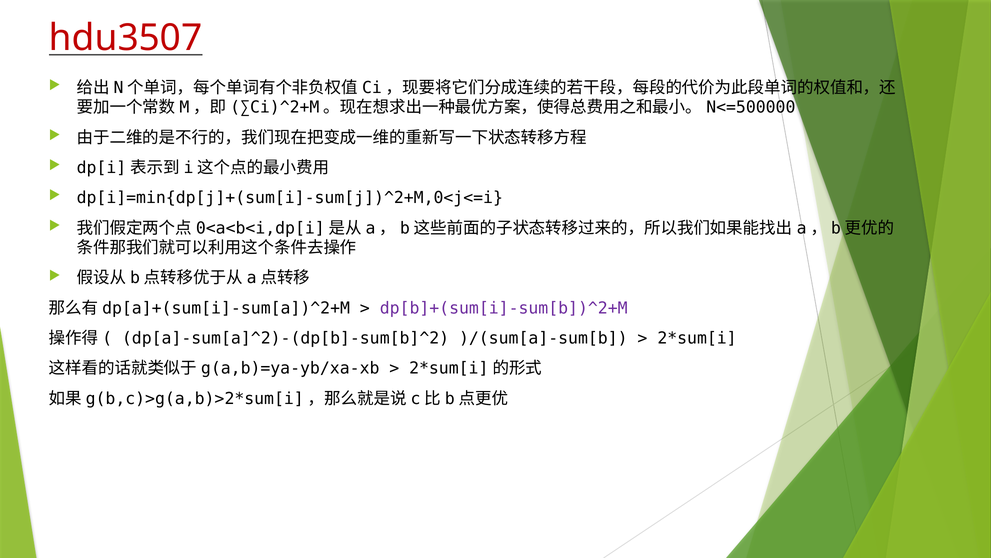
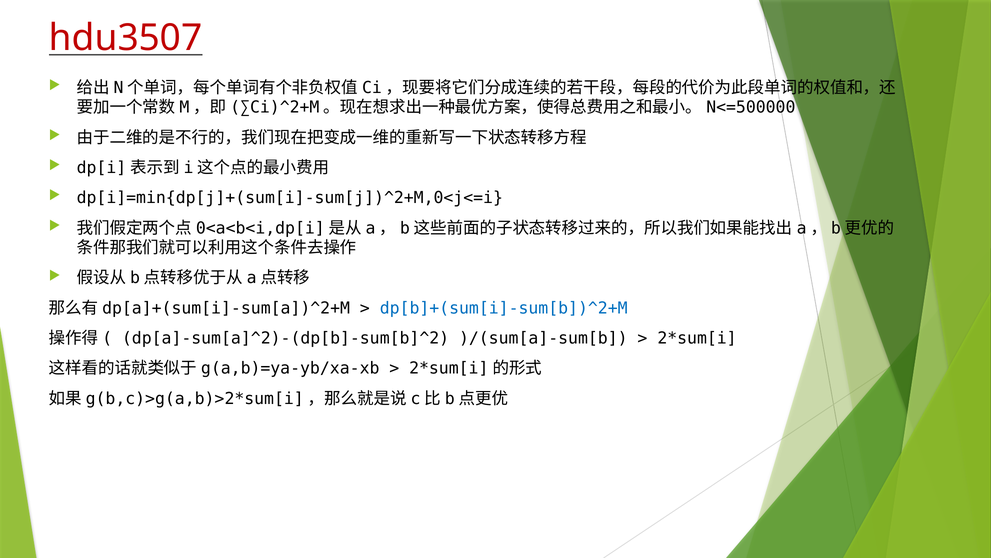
dp[b]+(sum[i]-sum[b])^2+M colour: purple -> blue
